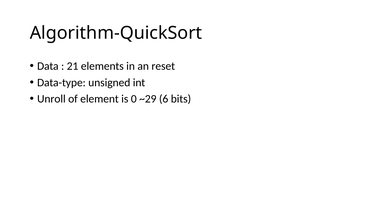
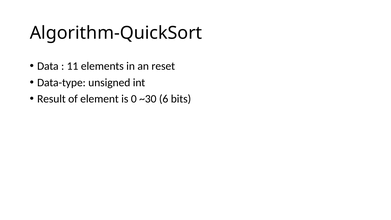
21: 21 -> 11
Unroll: Unroll -> Result
~29: ~29 -> ~30
